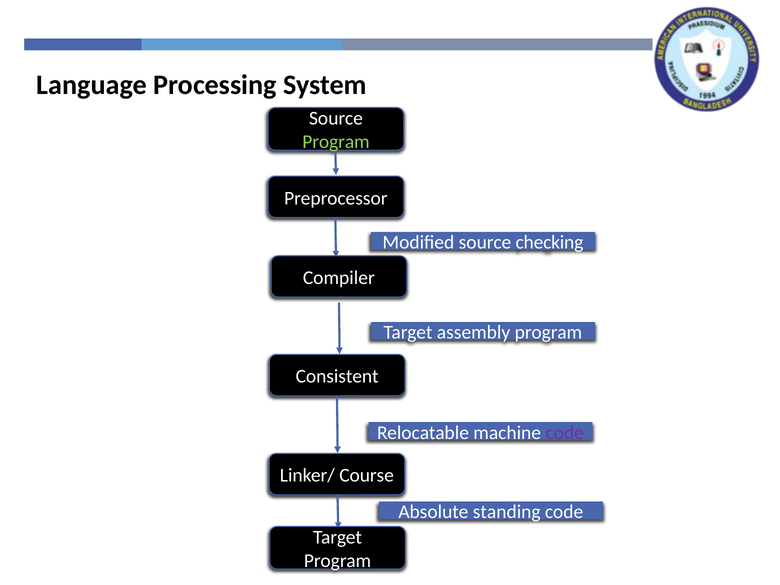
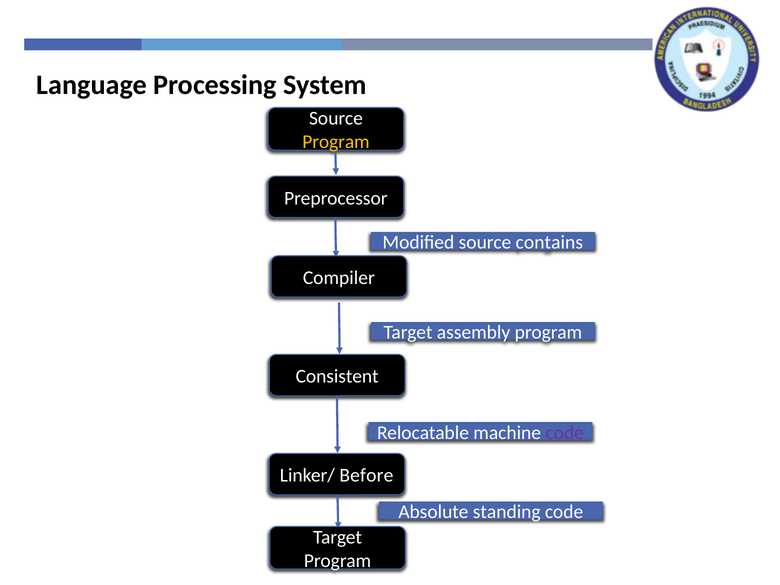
Program at (336, 142) colour: light green -> yellow
checking: checking -> contains
Course: Course -> Before
